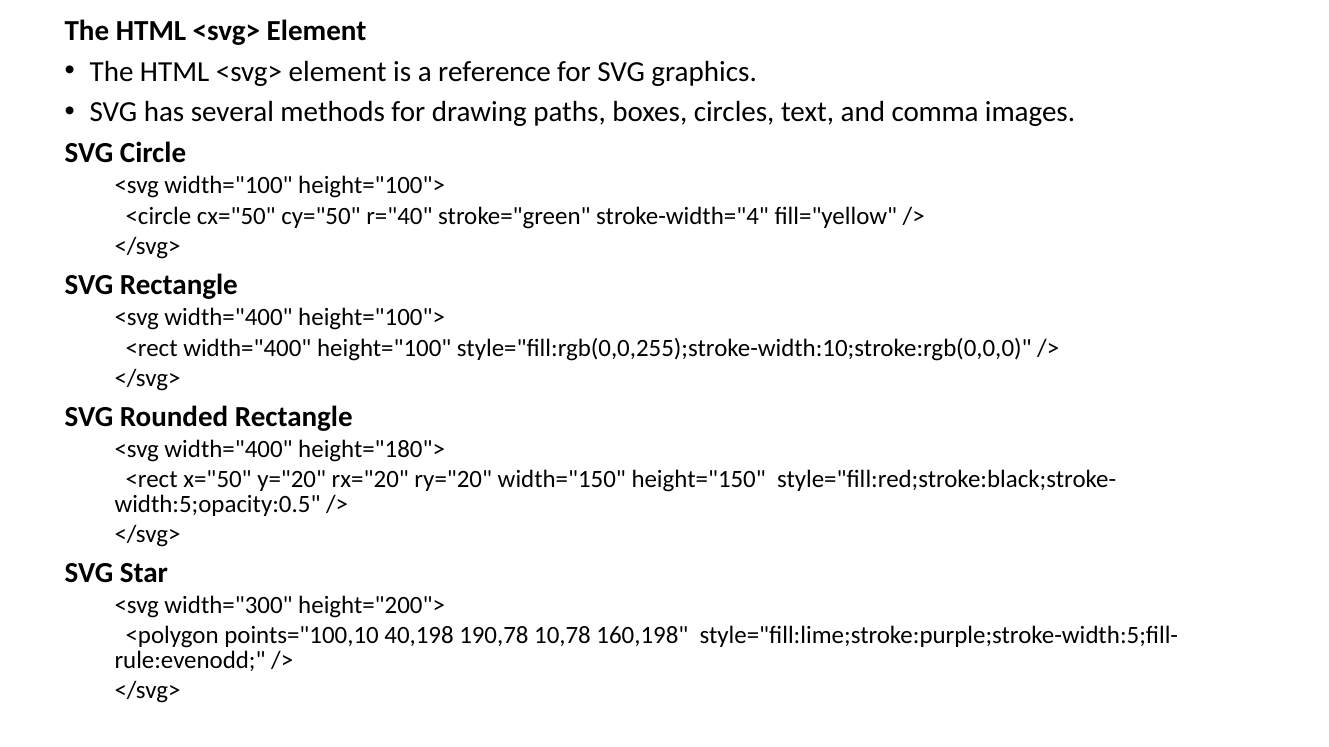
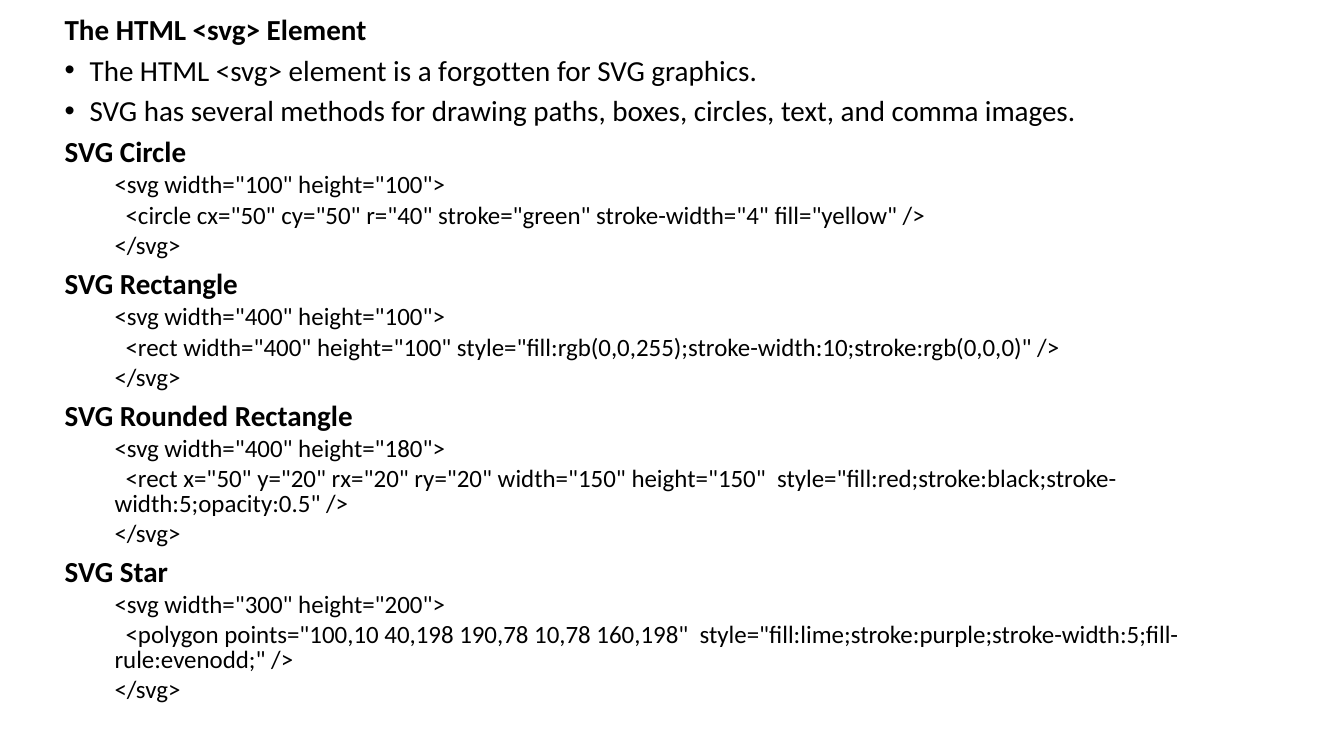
reference: reference -> forgotten
